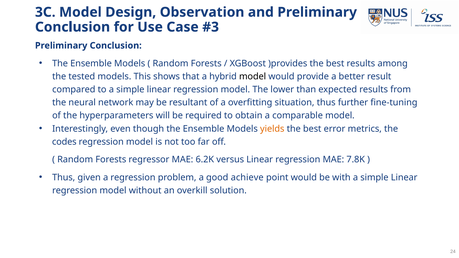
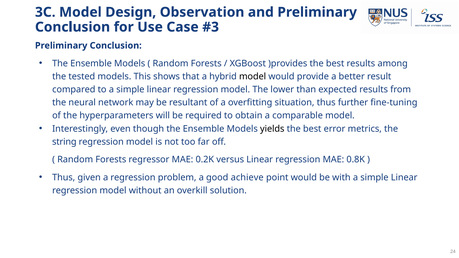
yields colour: orange -> black
codes: codes -> string
6.2K: 6.2K -> 0.2K
7.8K: 7.8K -> 0.8K
